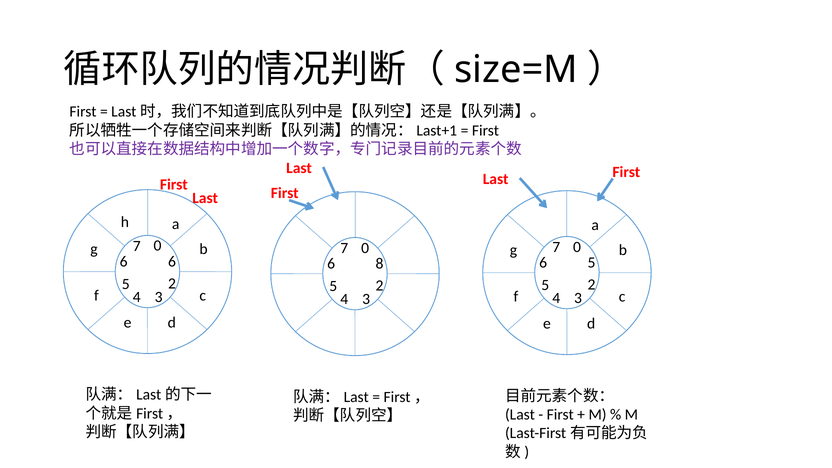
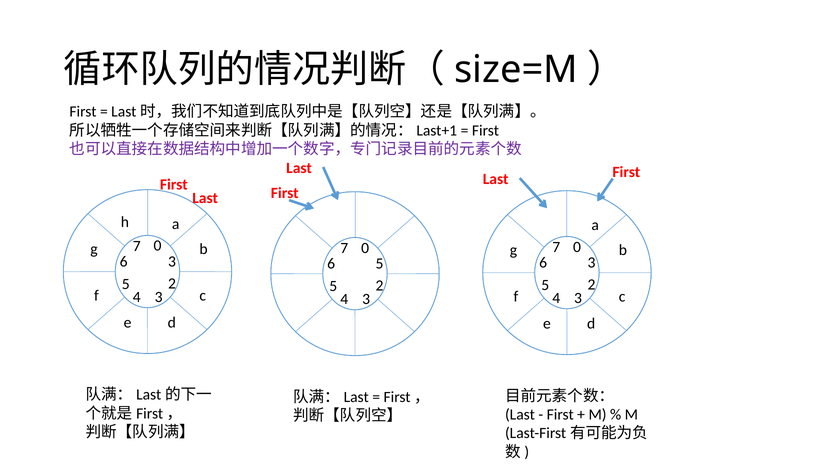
6 at (172, 261): 6 -> 3
5 at (591, 262): 5 -> 3
6 8: 8 -> 5
